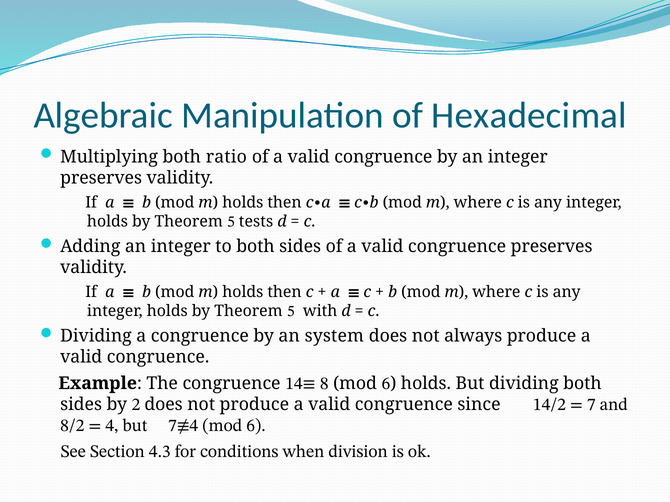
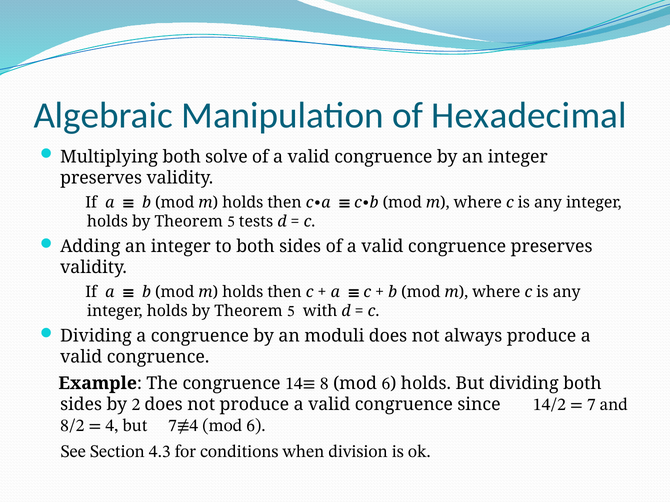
ratio: ratio -> solve
system: system -> moduli
